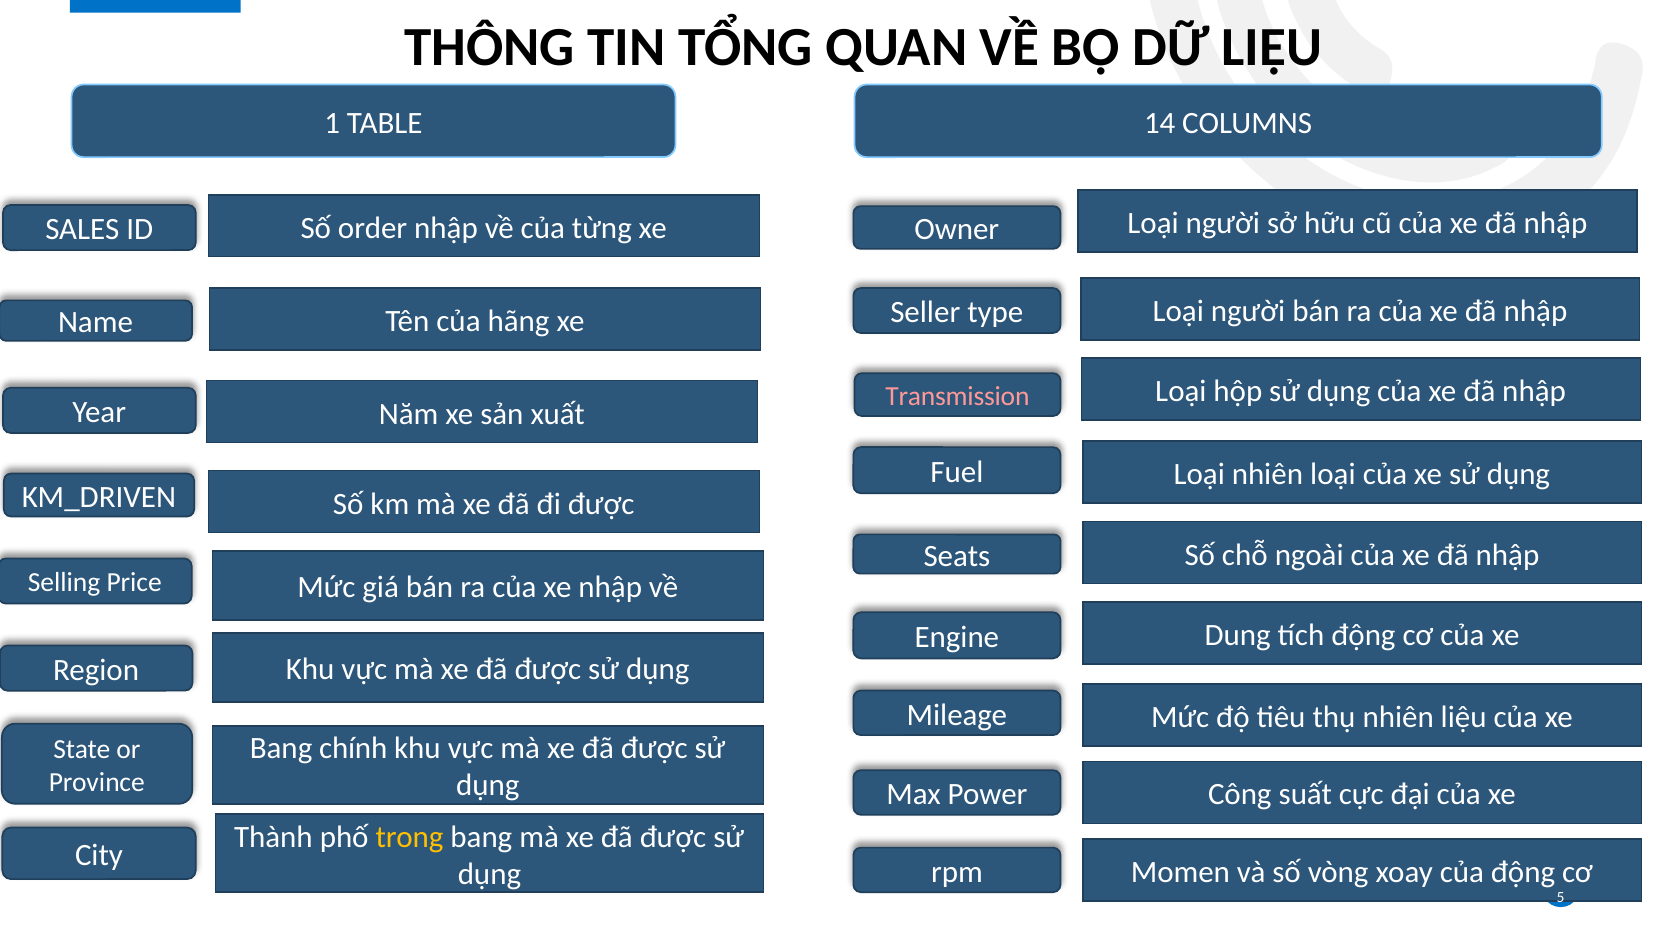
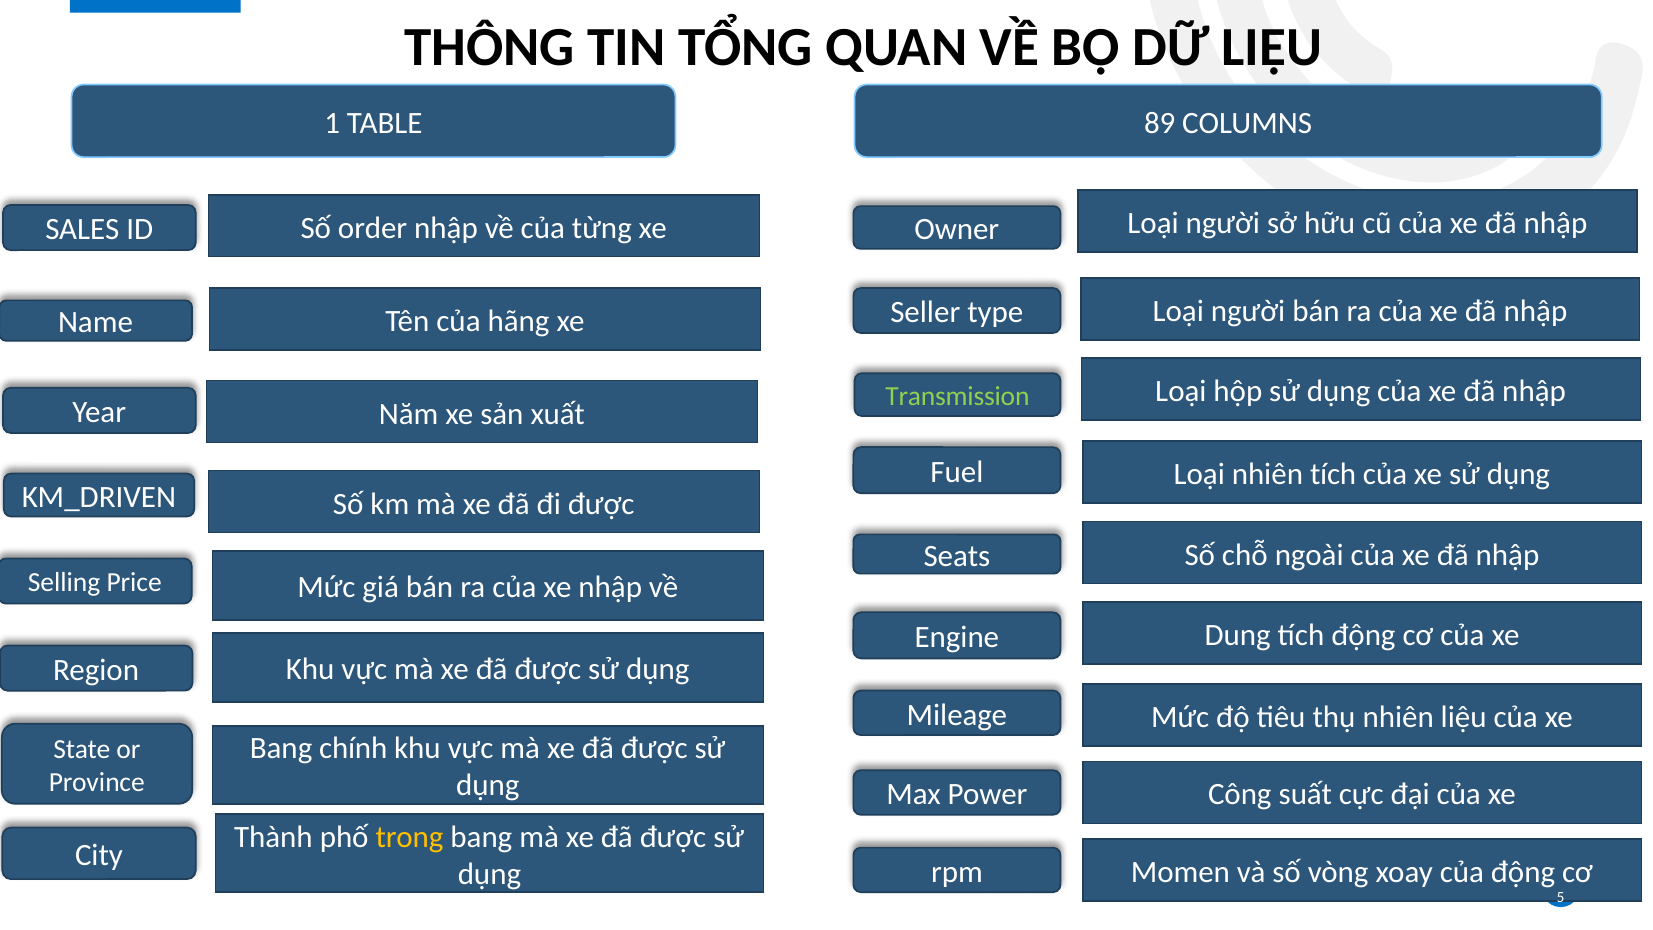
14: 14 -> 89
Transmission colour: pink -> light green
nhiên loại: loại -> tích
